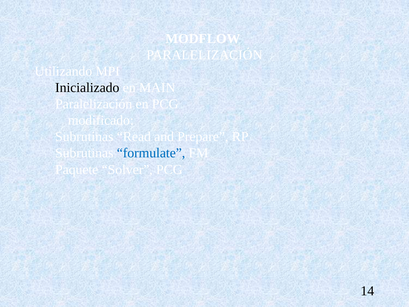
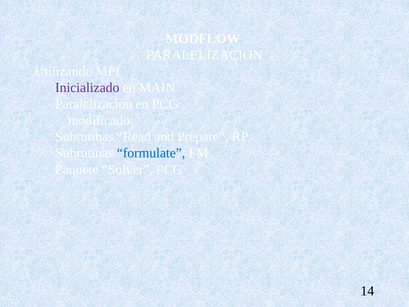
Inicializado colour: black -> purple
